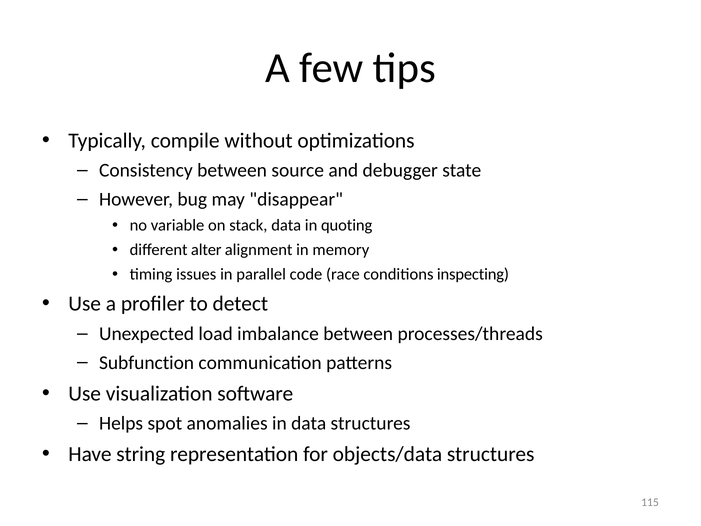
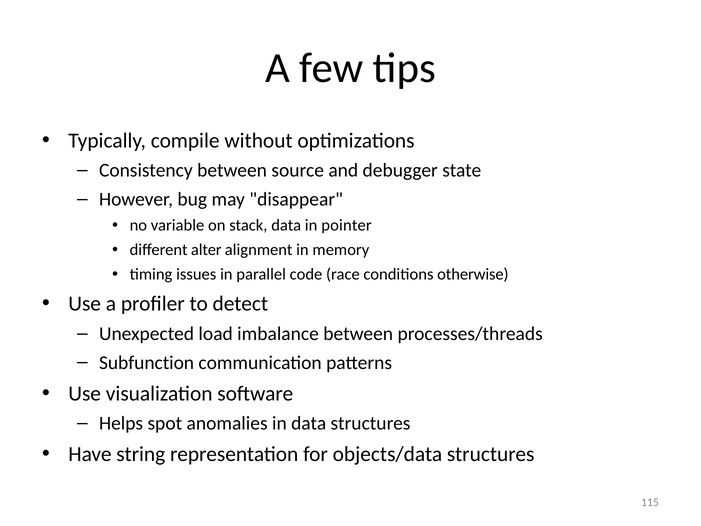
quoting: quoting -> pointer
inspecting: inspecting -> otherwise
